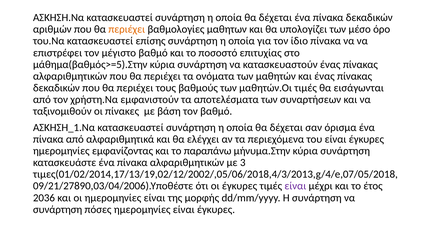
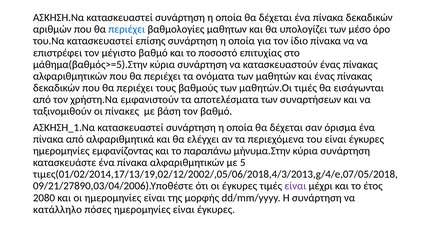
περιέχει at (127, 29) colour: orange -> blue
3: 3 -> 5
2036: 2036 -> 2080
συνάρτηση at (58, 209): συνάρτηση -> κατάλληλο
